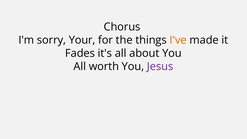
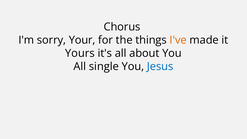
Fades: Fades -> Yours
worth: worth -> single
Jesus colour: purple -> blue
